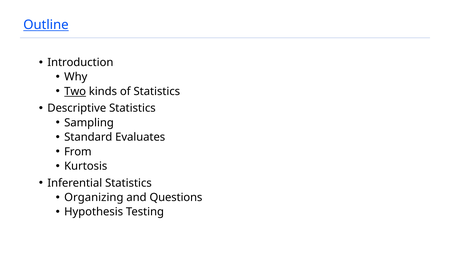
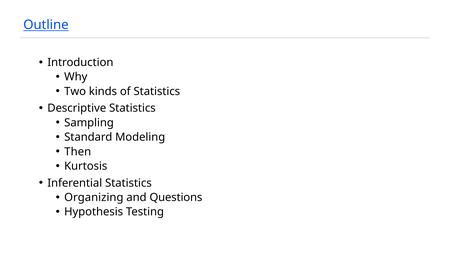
Two underline: present -> none
Evaluates: Evaluates -> Modeling
From: From -> Then
